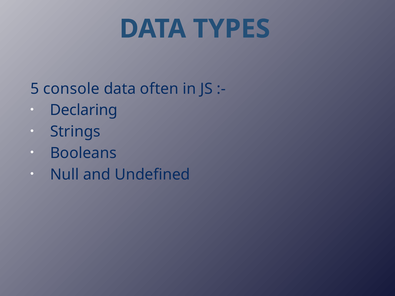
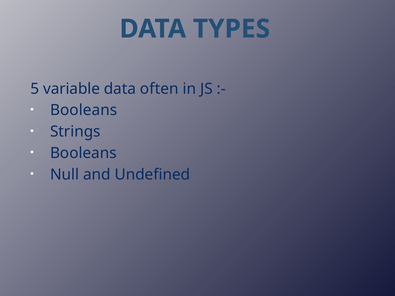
console: console -> variable
Declaring at (84, 110): Declaring -> Booleans
